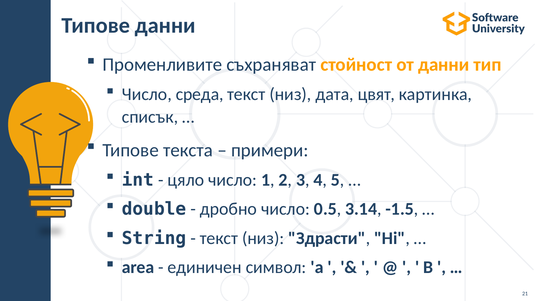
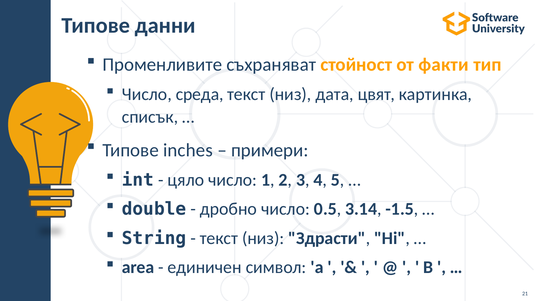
от данни: данни -> факти
текста: текста -> inches
